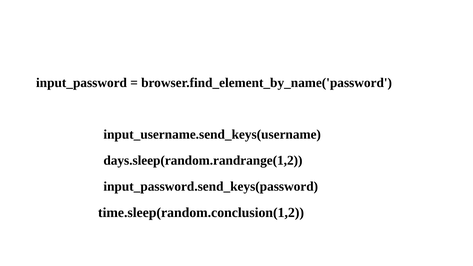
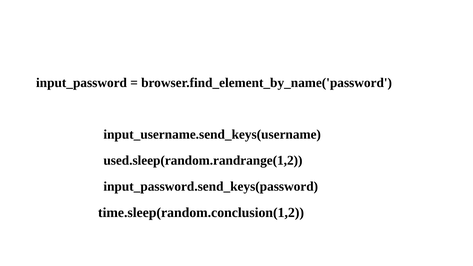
days.sleep(random.randrange(1,2: days.sleep(random.randrange(1,2 -> used.sleep(random.randrange(1,2
